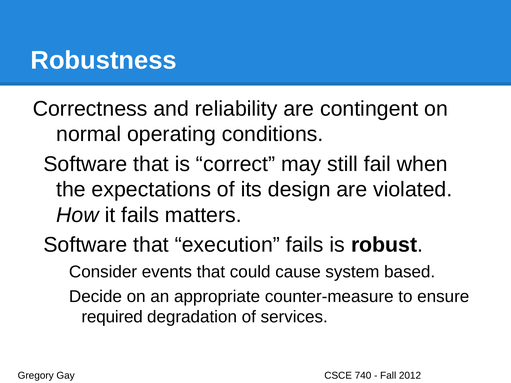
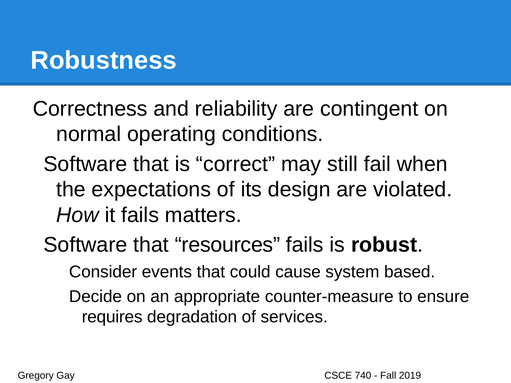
execution: execution -> resources
required: required -> requires
2012: 2012 -> 2019
